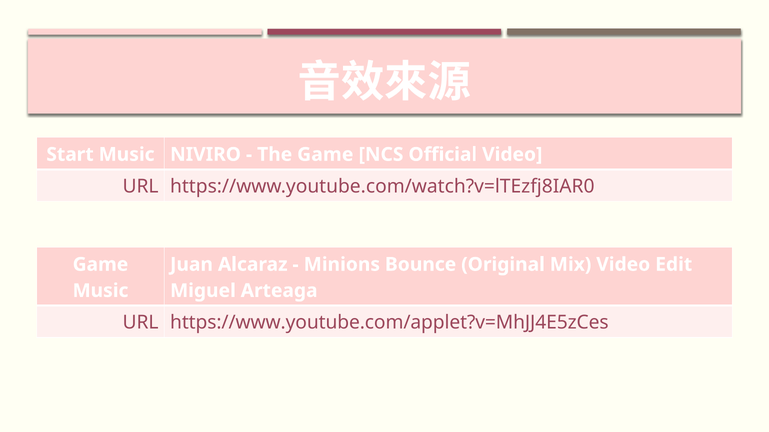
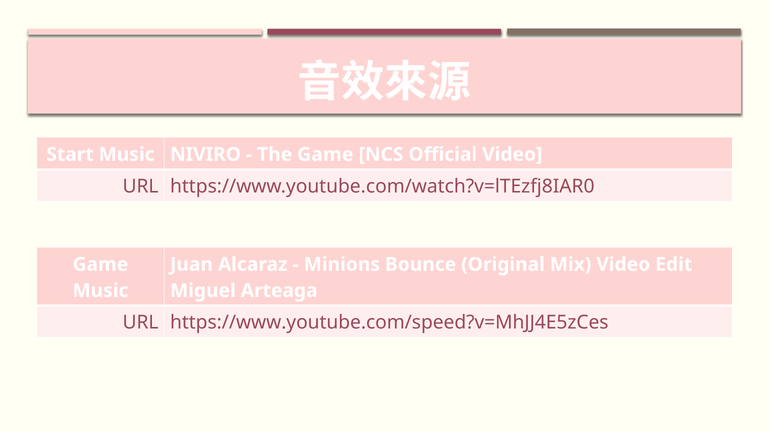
https://www.youtube.com/applet?v=MhJJ4E5zCes: https://www.youtube.com/applet?v=MhJJ4E5zCes -> https://www.youtube.com/speed?v=MhJJ4E5zCes
